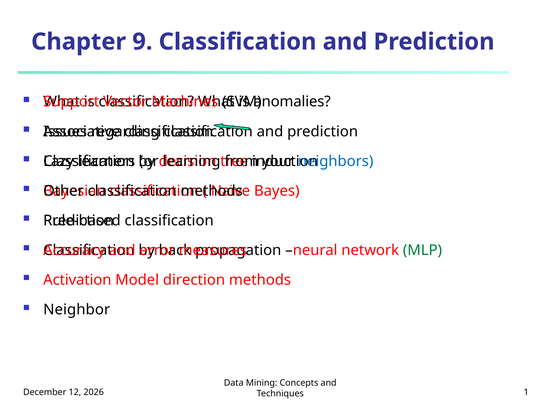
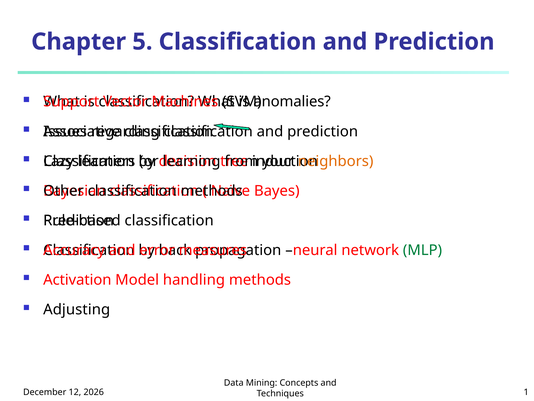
9: 9 -> 5
neighbors colour: blue -> orange
direction: direction -> handling
Neighbor: Neighbor -> Adjusting
